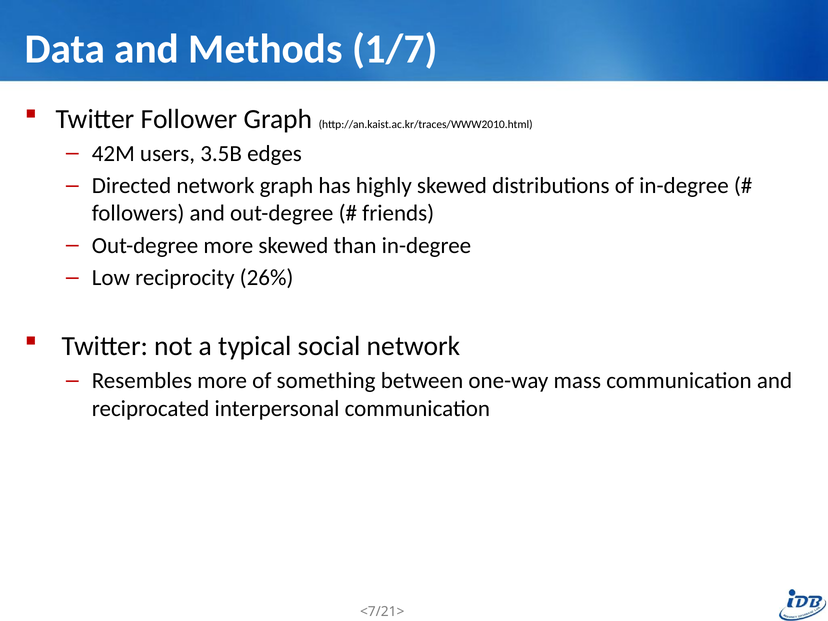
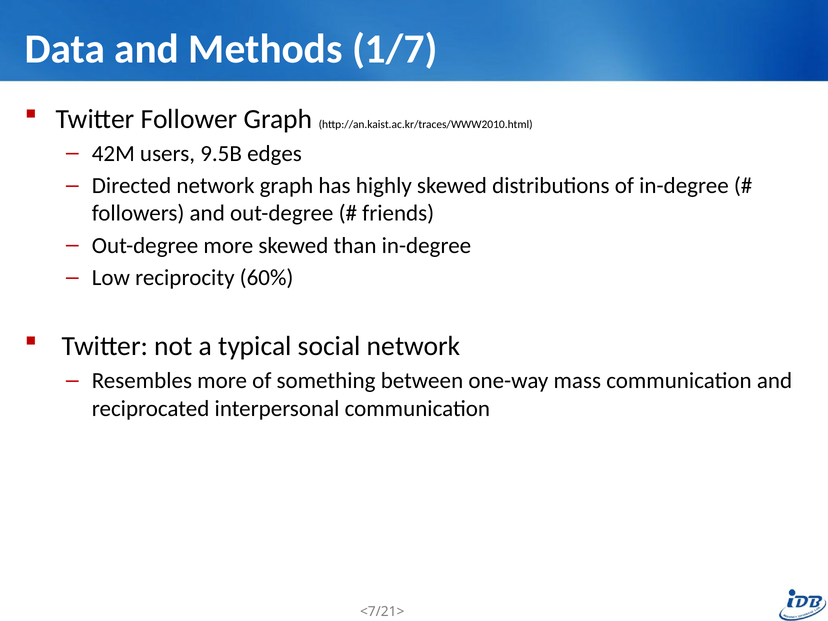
3.5B: 3.5B -> 9.5B
26%: 26% -> 60%
